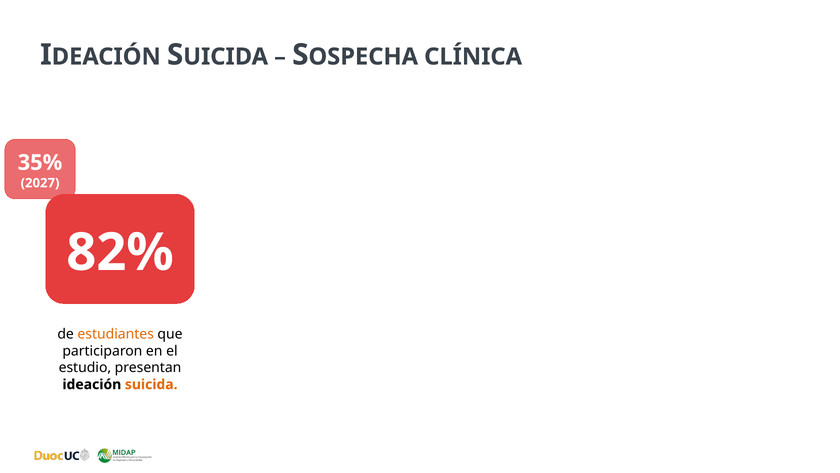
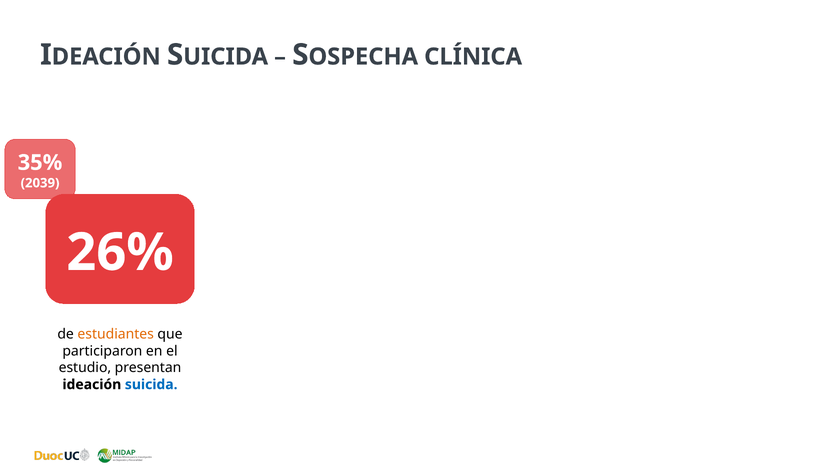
2027: 2027 -> 2039
82%: 82% -> 26%
suicida colour: orange -> blue
